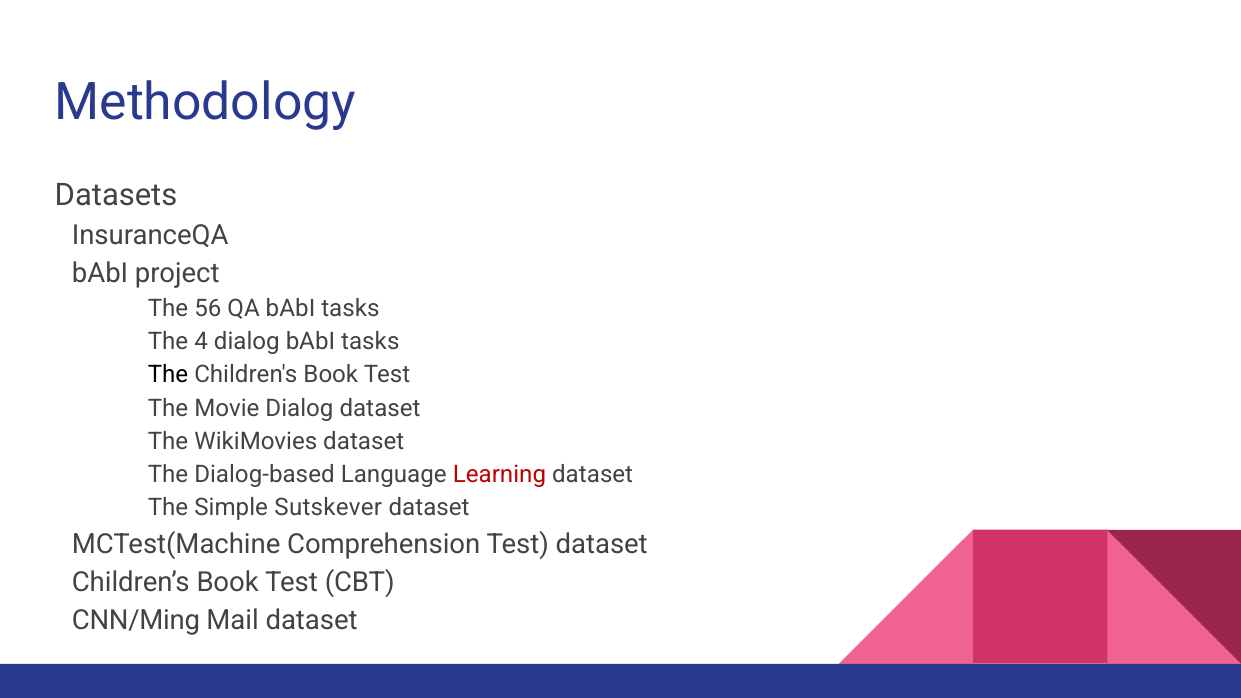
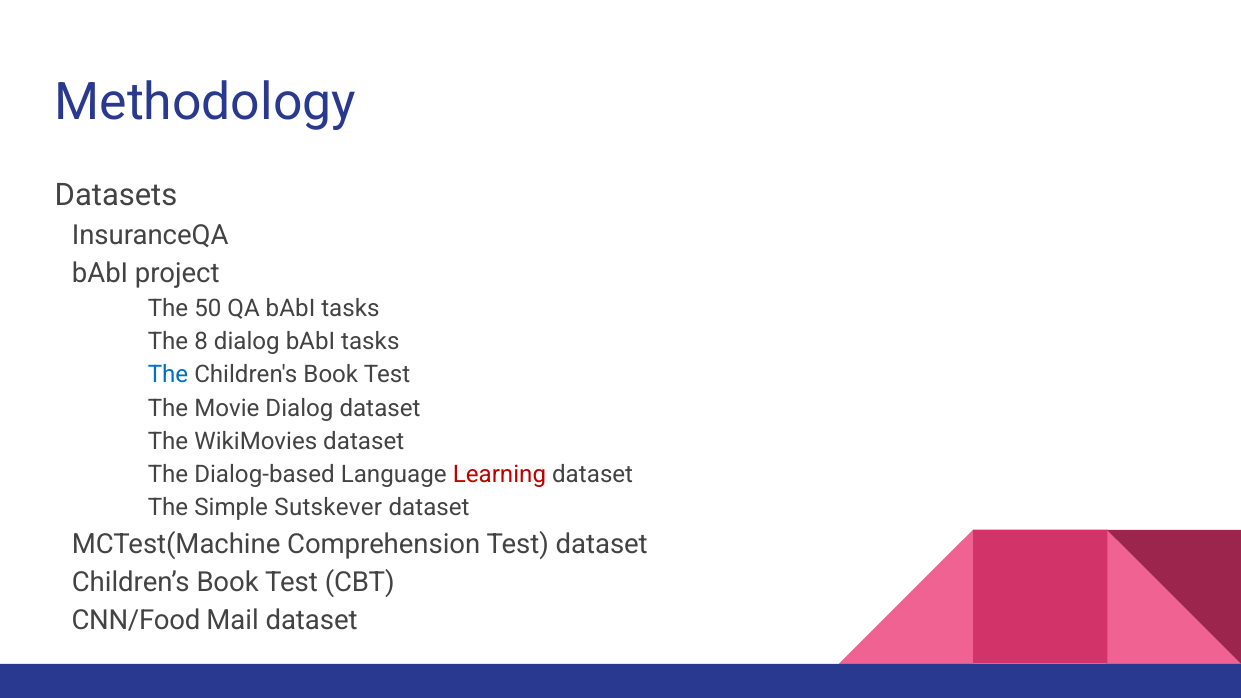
56: 56 -> 50
4: 4 -> 8
The at (168, 375) colour: black -> blue
CNN/Ming: CNN/Ming -> CNN/Food
